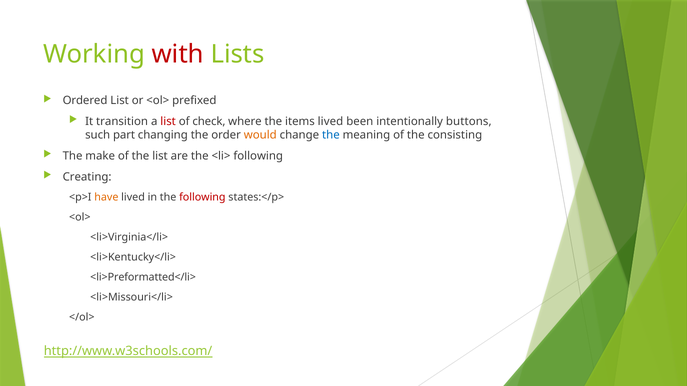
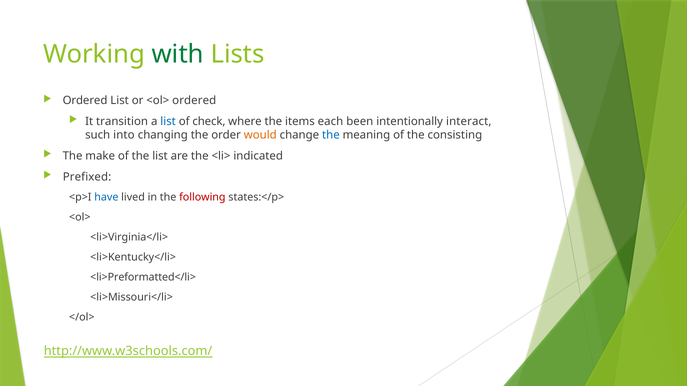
with colour: red -> green
<ol> prefixed: prefixed -> ordered
list at (168, 122) colour: red -> blue
items lived: lived -> each
buttons: buttons -> interact
part: part -> into
<li> following: following -> indicated
Creating: Creating -> Prefixed
have colour: orange -> blue
